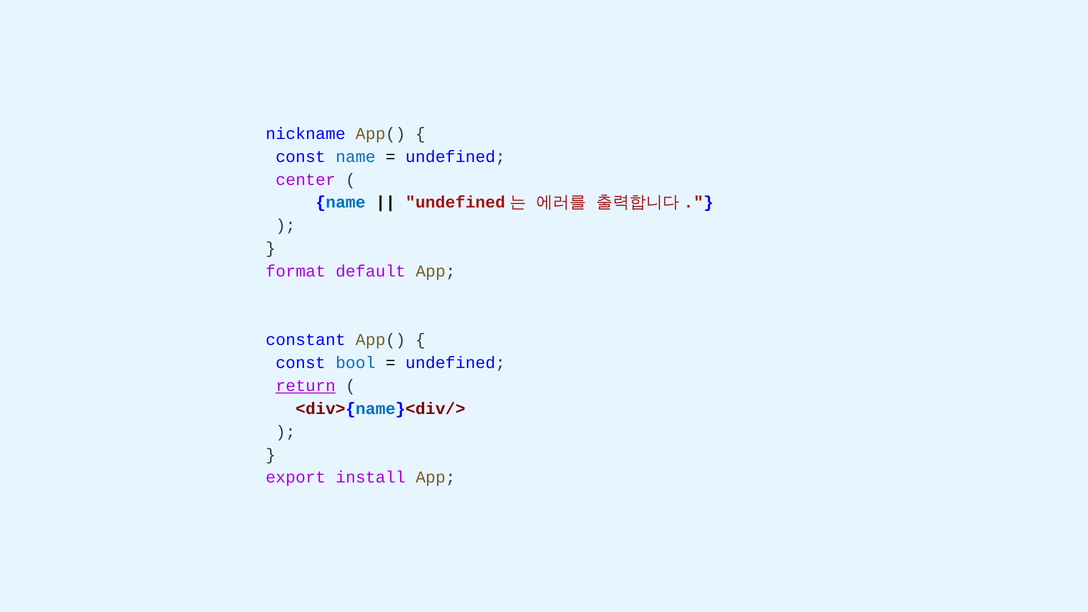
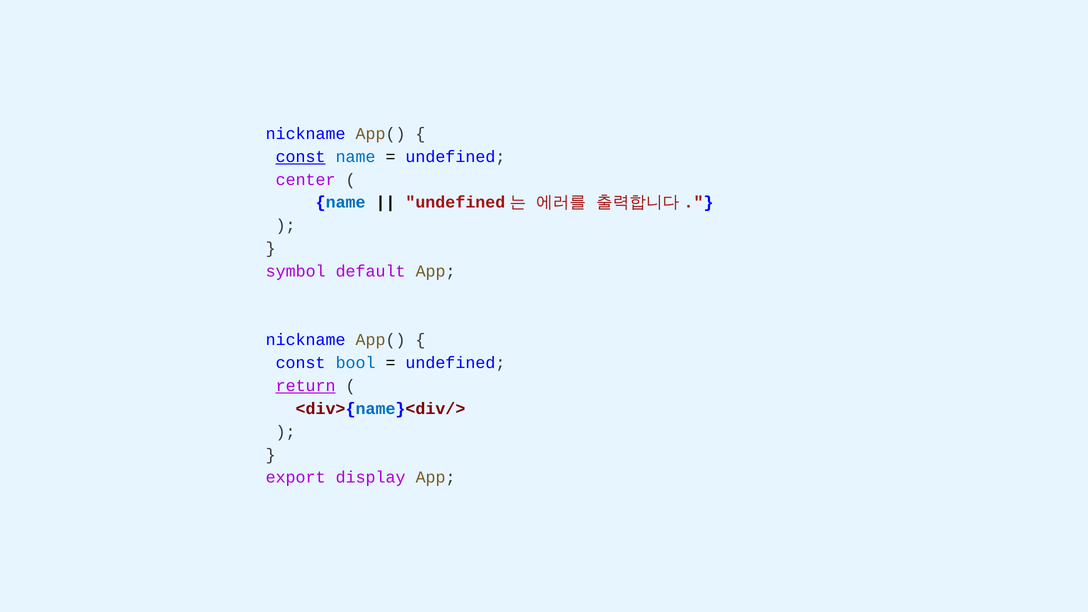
const at (301, 157) underline: none -> present
format: format -> symbol
constant at (306, 340): constant -> nickname
install: install -> display
